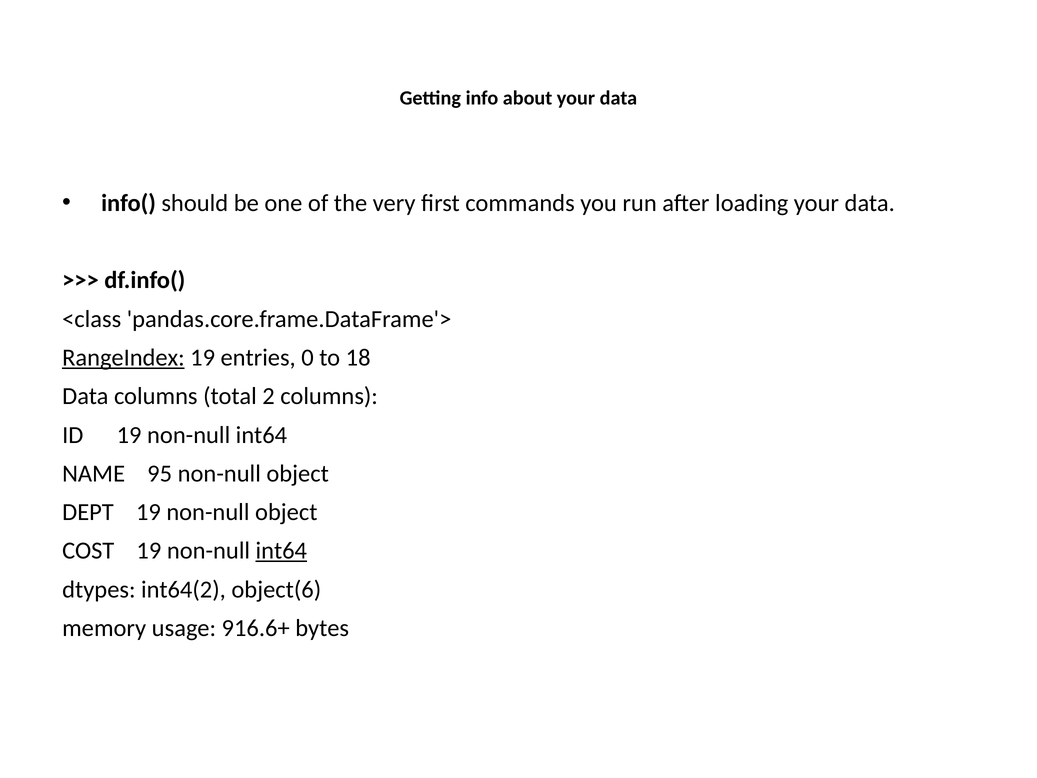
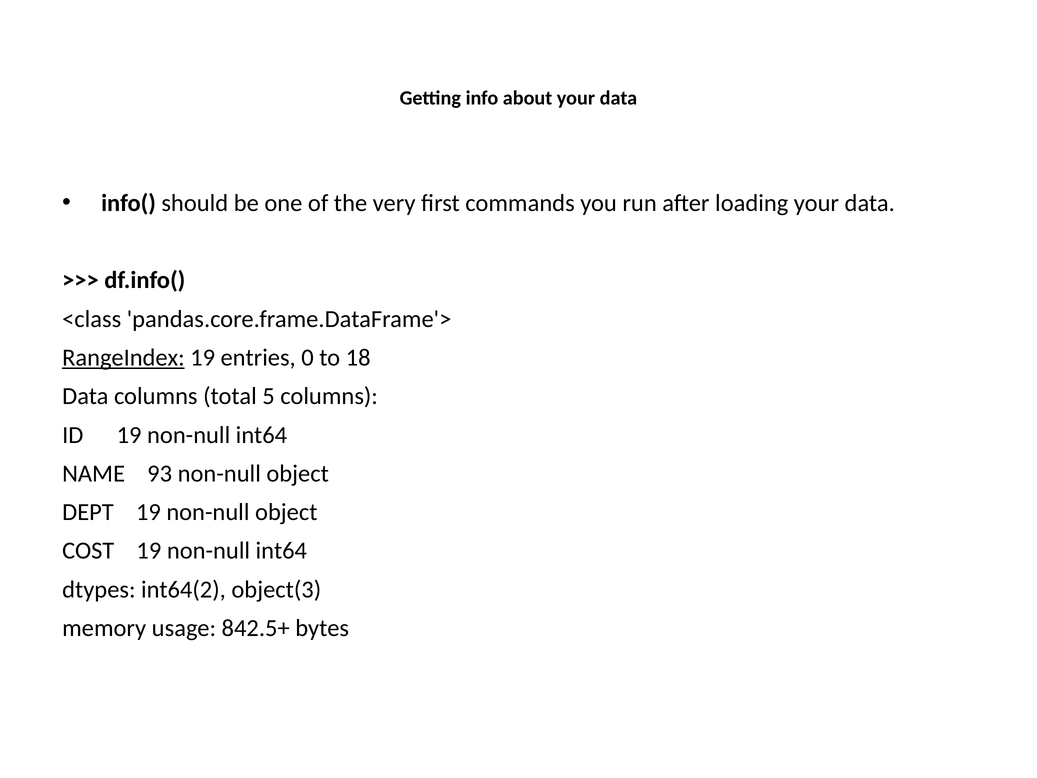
2: 2 -> 5
95: 95 -> 93
int64 at (281, 551) underline: present -> none
object(6: object(6 -> object(3
916.6+: 916.6+ -> 842.5+
